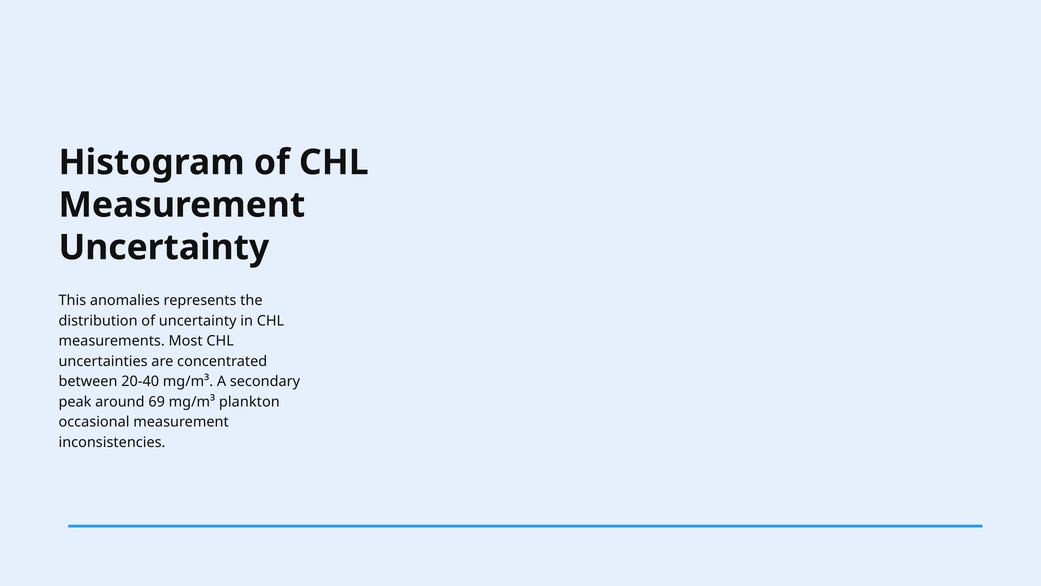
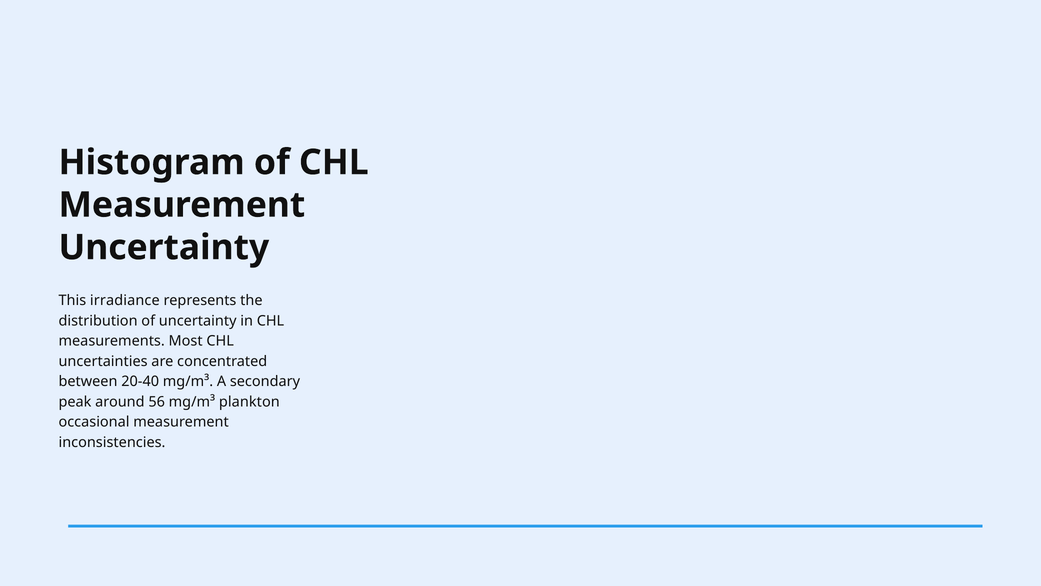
anomalies: anomalies -> irradiance
69: 69 -> 56
